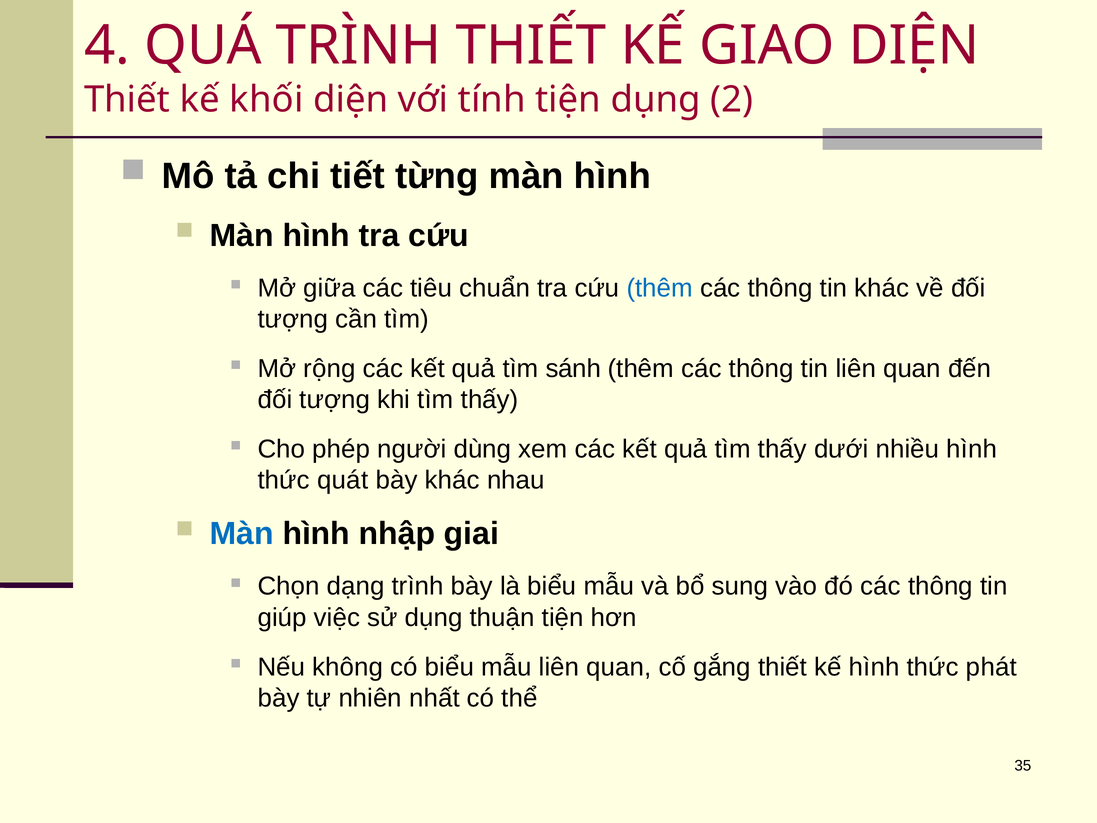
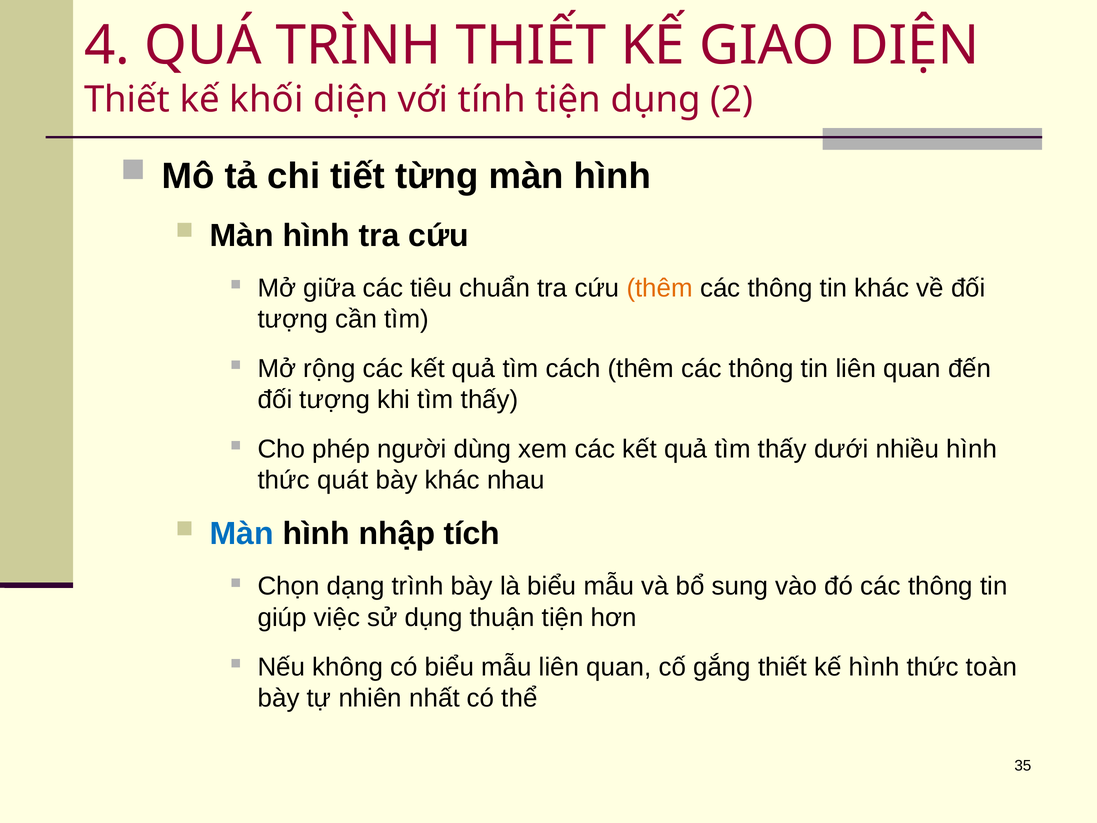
thêm at (660, 288) colour: blue -> orange
sánh: sánh -> cách
giai: giai -> tích
phát: phát -> toàn
